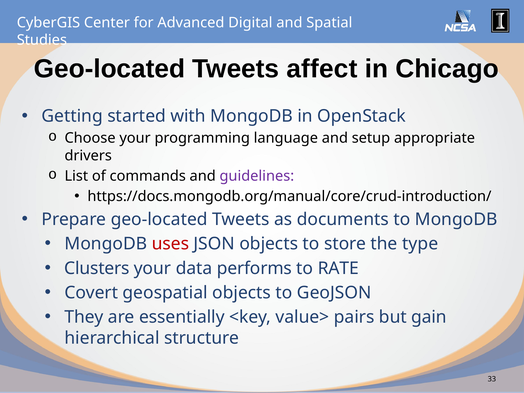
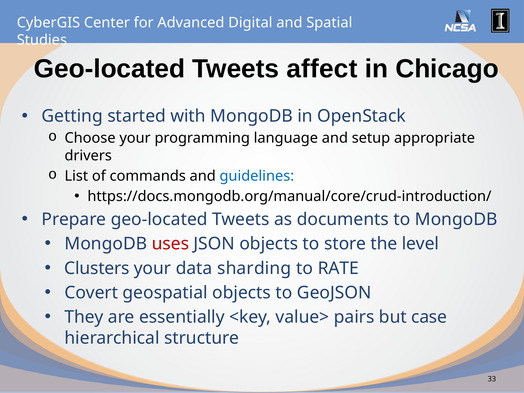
guidelines colour: purple -> blue
type: type -> level
performs: performs -> sharding
gain: gain -> case
